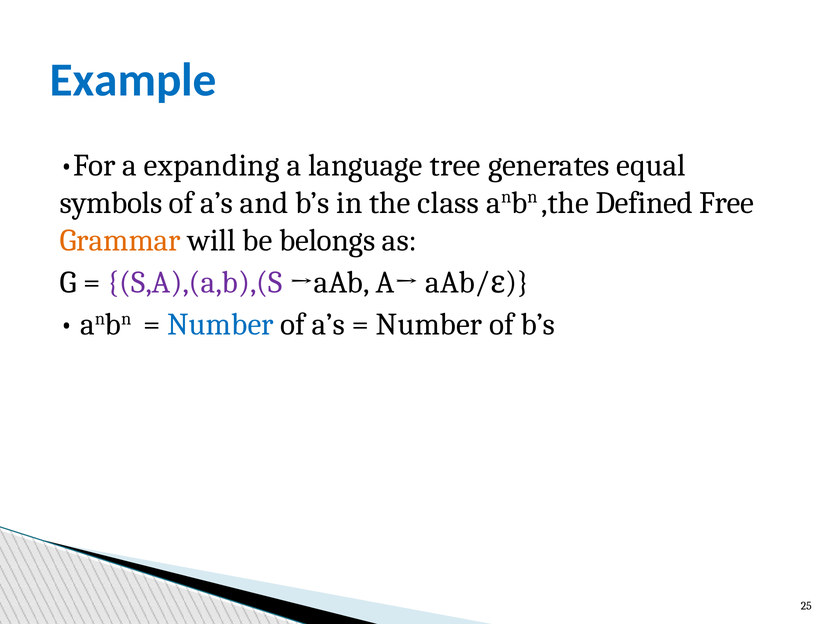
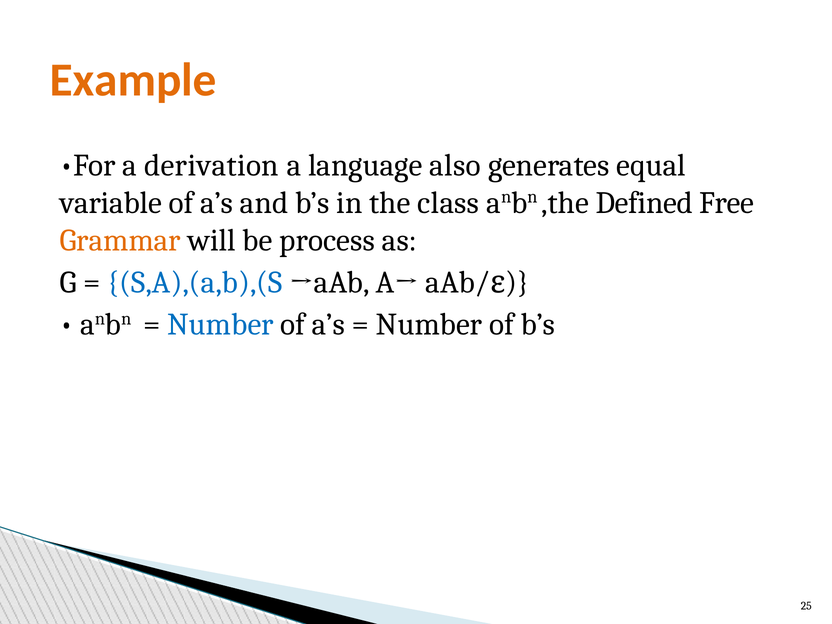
Example colour: blue -> orange
expanding: expanding -> derivation
tree: tree -> also
symbols: symbols -> variable
belongs: belongs -> process
S,A),(a,b),(S colour: purple -> blue
